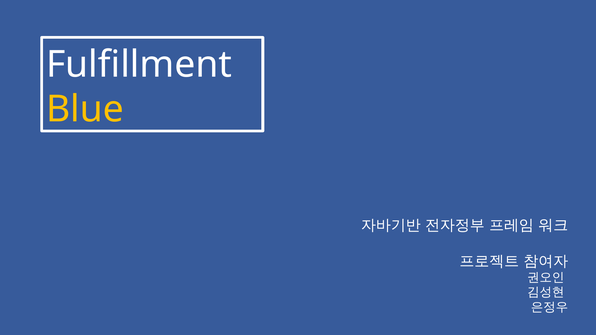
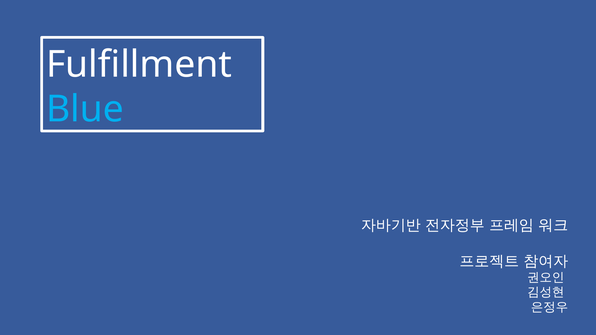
Blue colour: yellow -> light blue
